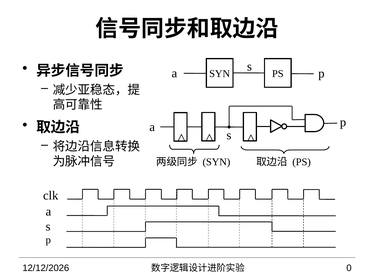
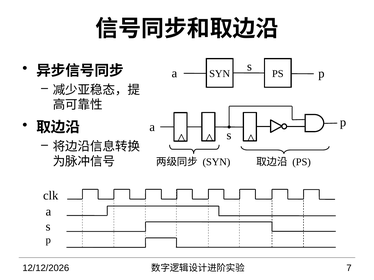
0: 0 -> 7
